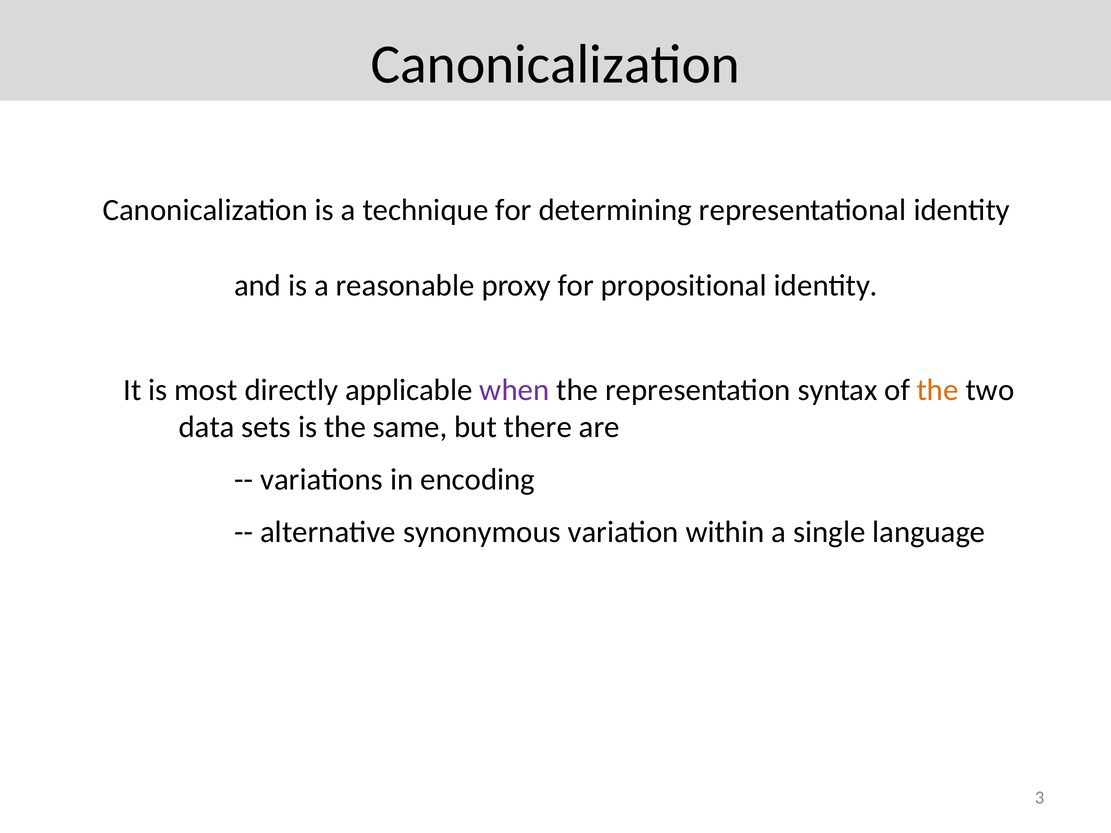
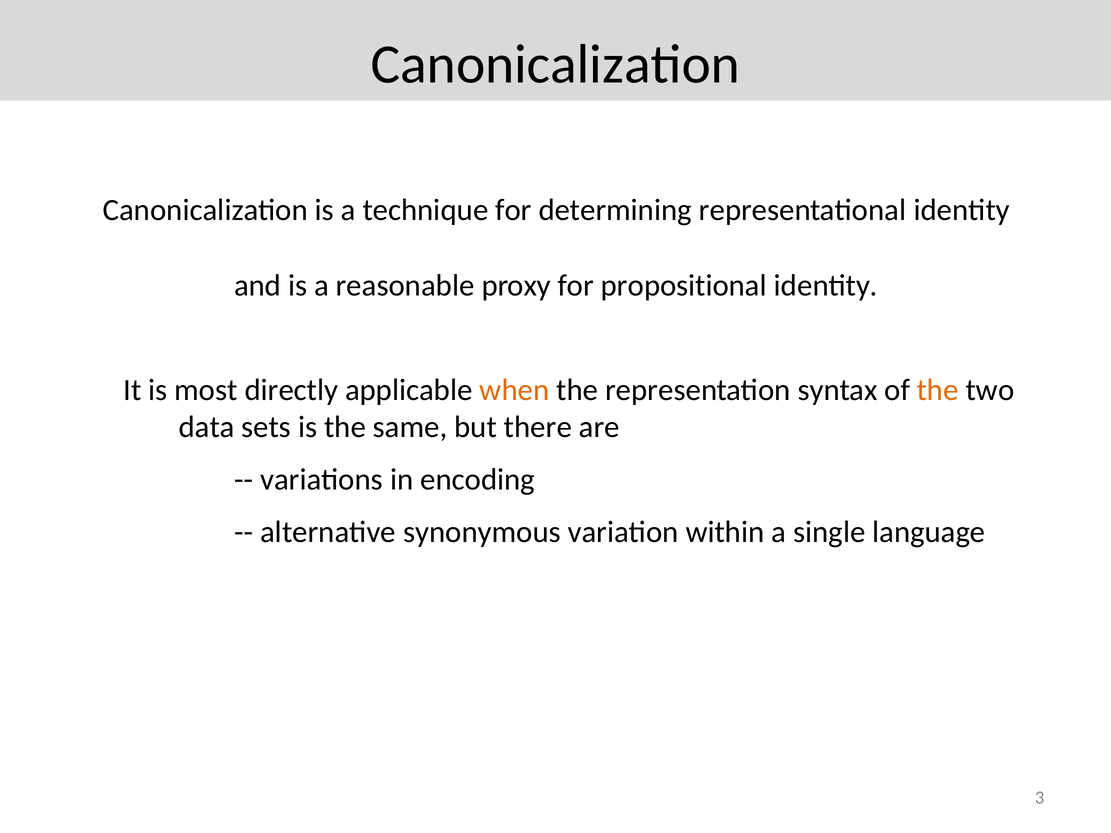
when colour: purple -> orange
